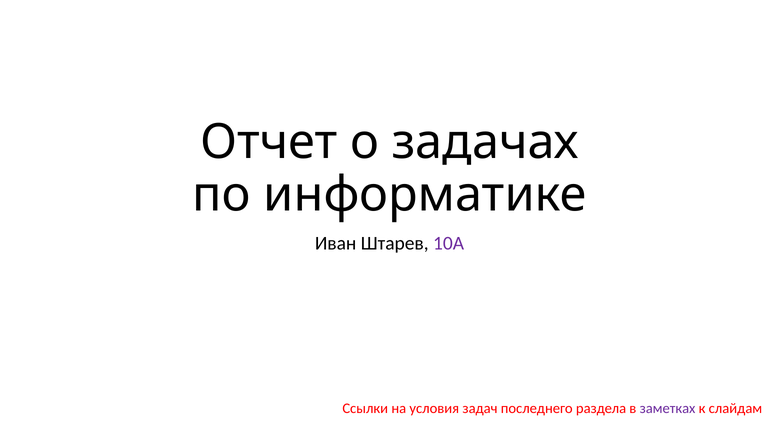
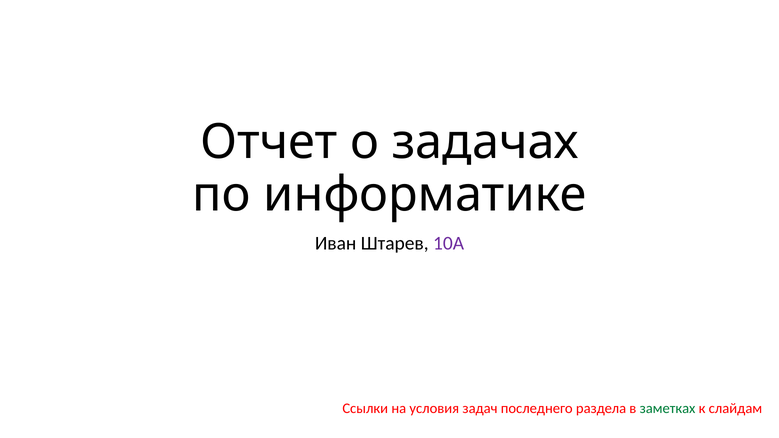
заметках colour: purple -> green
